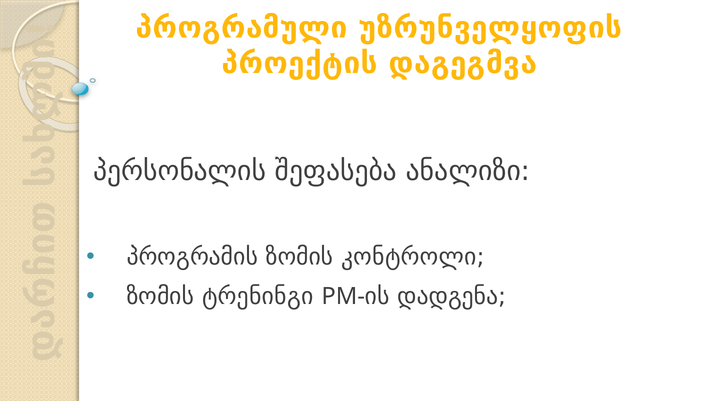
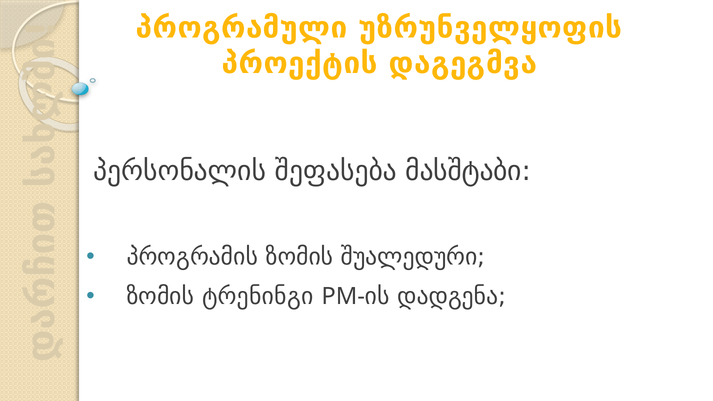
ანალიზი: ანალიზი -> მასშტაბი
კონტროლი: კონტროლი -> შუალედური
